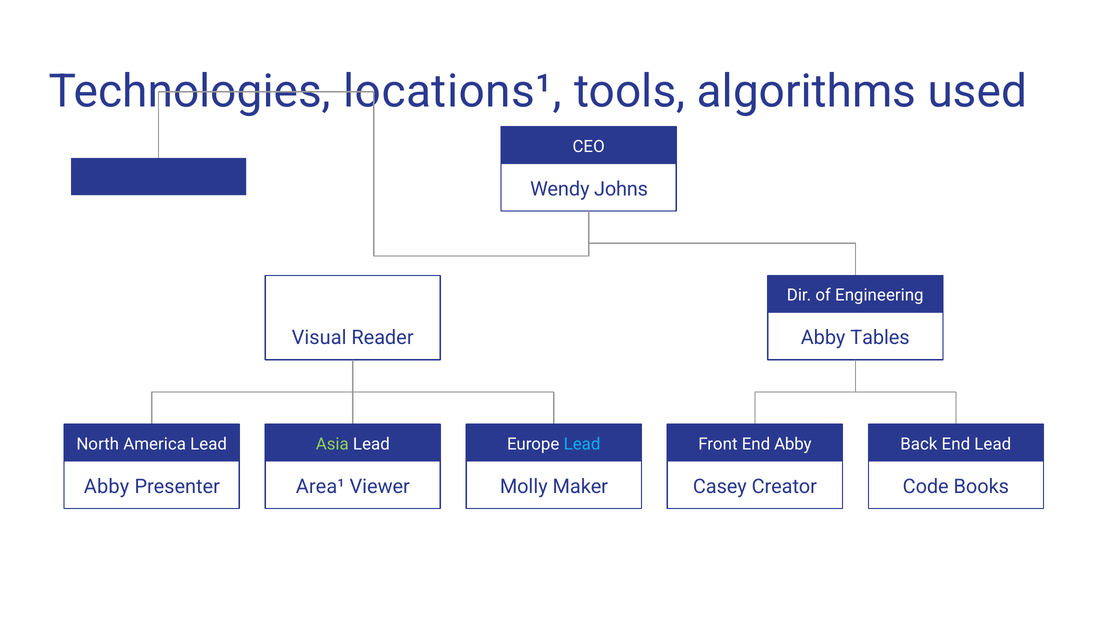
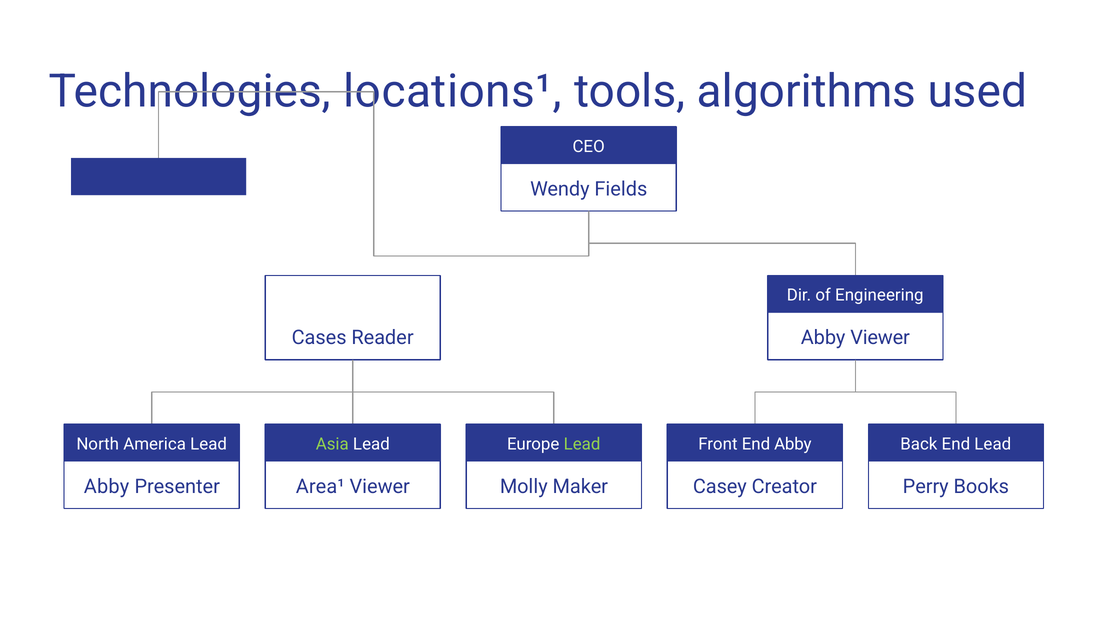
Johns: Johns -> Fields
Visual: Visual -> Cases
Abby Tables: Tables -> Viewer
Lead at (582, 444) colour: light blue -> light green
Code: Code -> Perry
